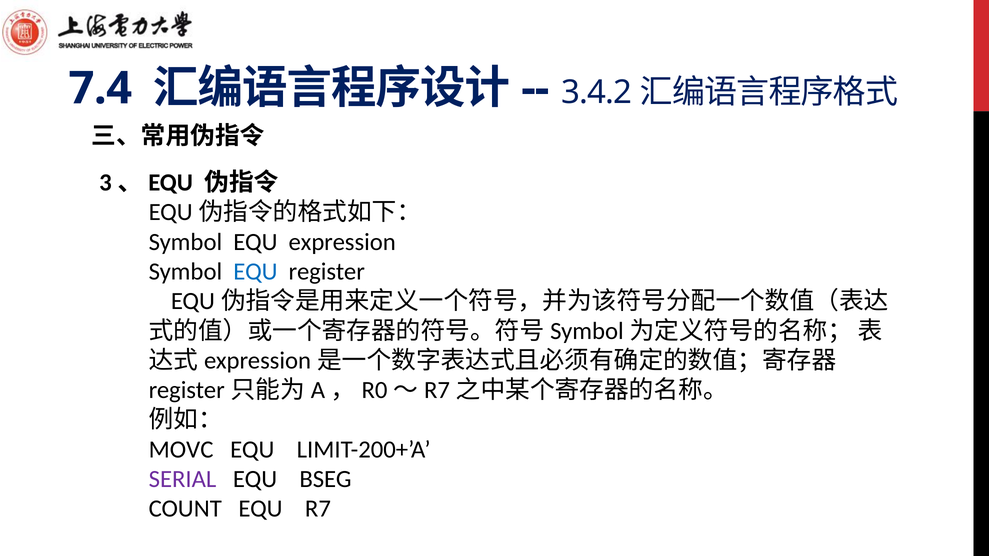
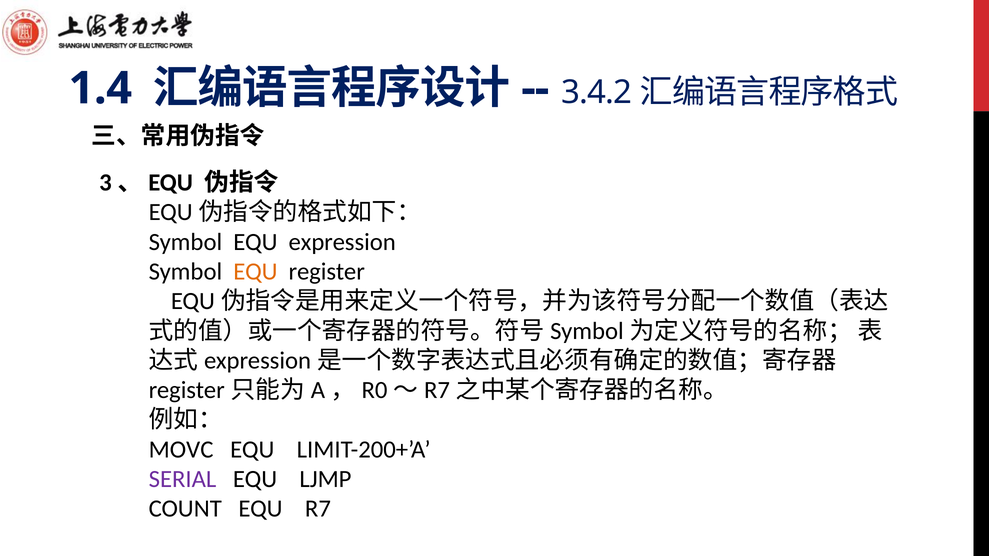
7.4: 7.4 -> 1.4
EQU at (255, 272) colour: blue -> orange
BSEG: BSEG -> LJMP
